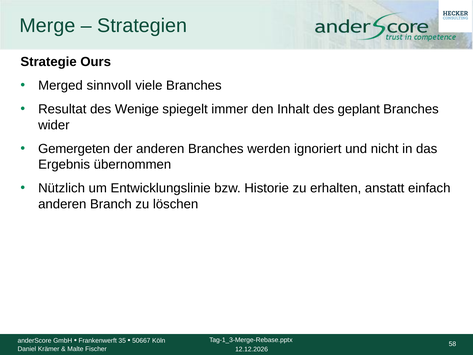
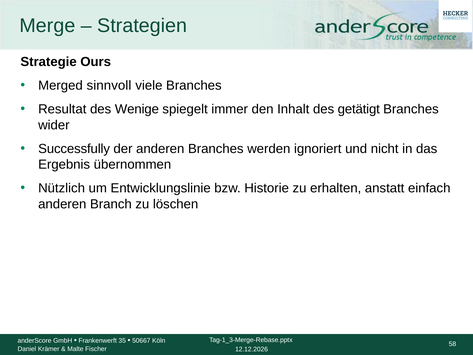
geplant: geplant -> getätigt
Gemergeten: Gemergeten -> Successfully
